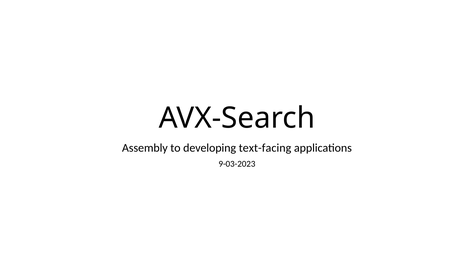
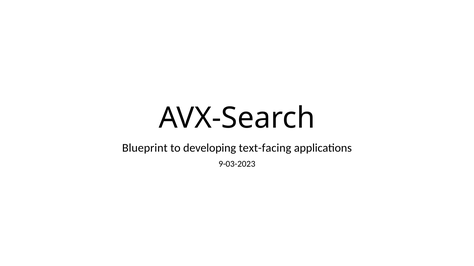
Assembly: Assembly -> Blueprint
